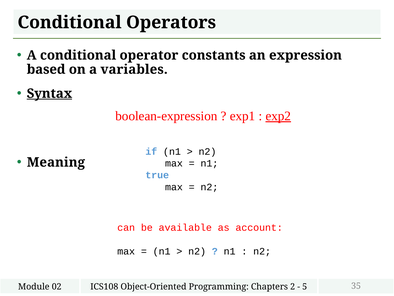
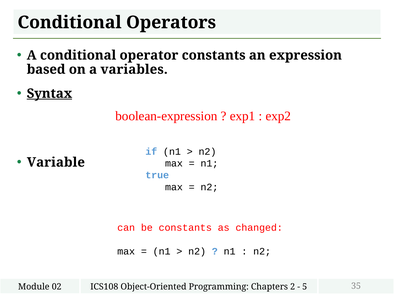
exp2 underline: present -> none
Meaning: Meaning -> Variable
be available: available -> constants
account: account -> changed
